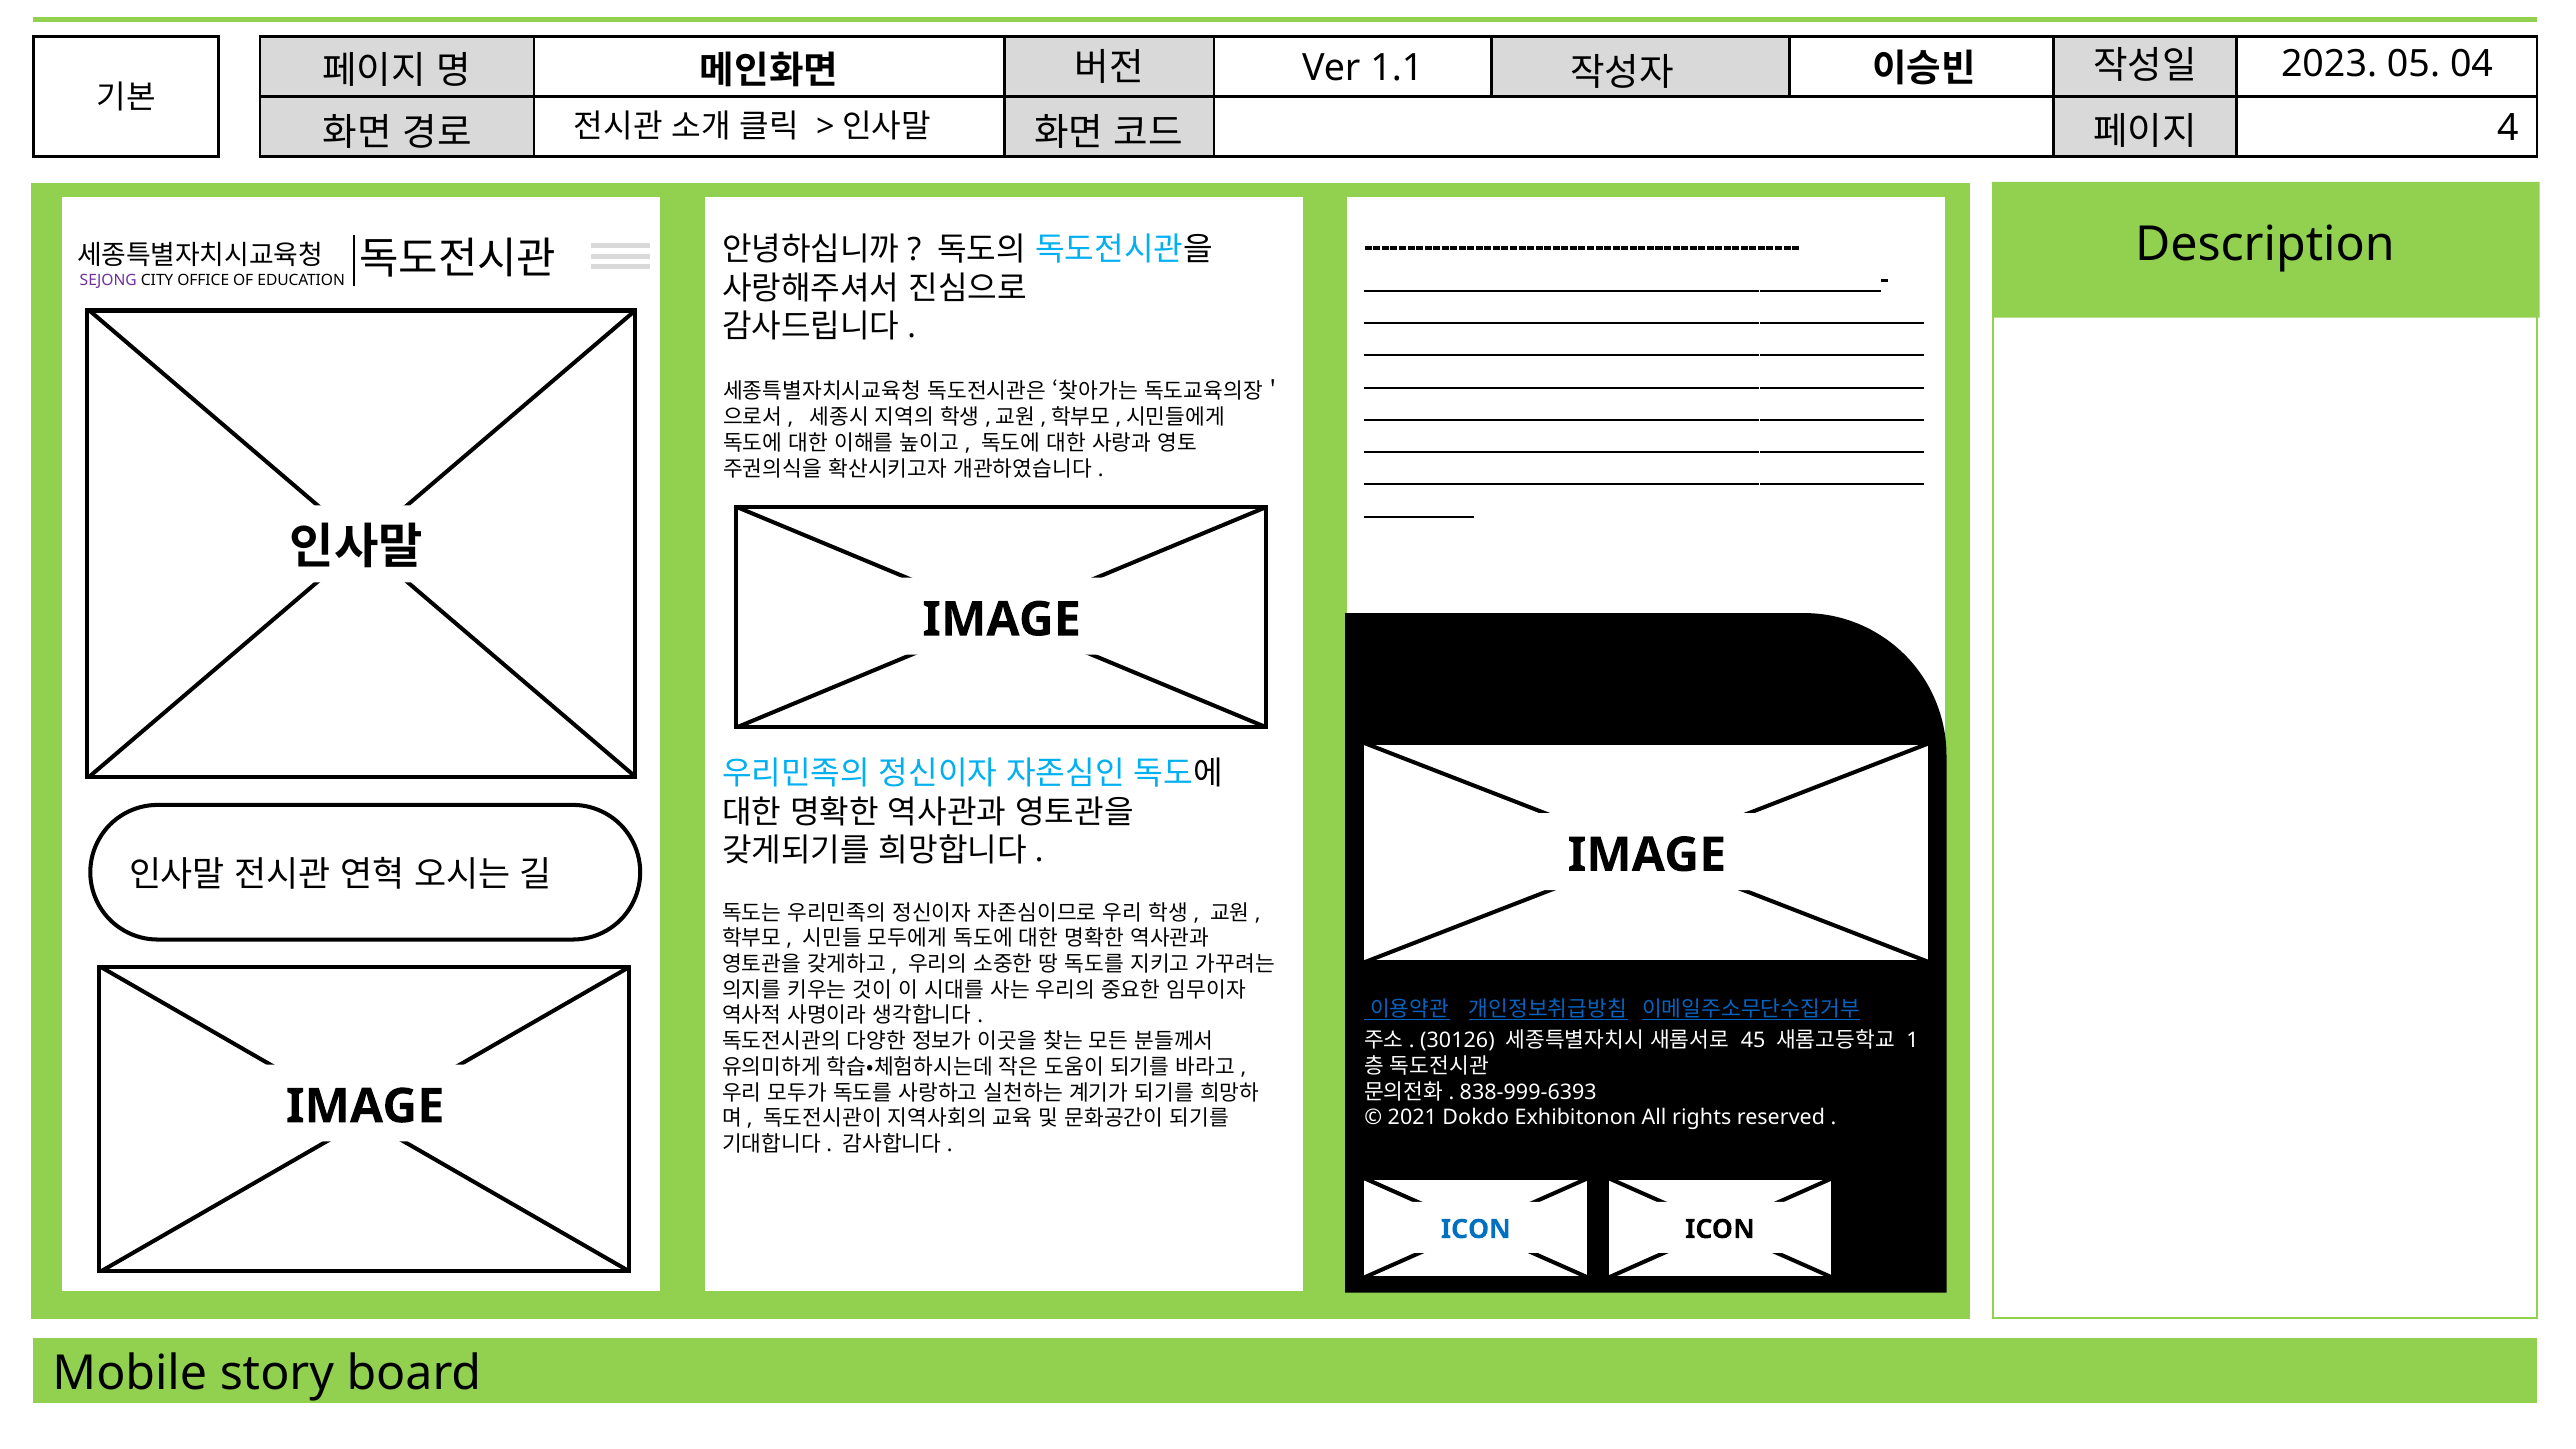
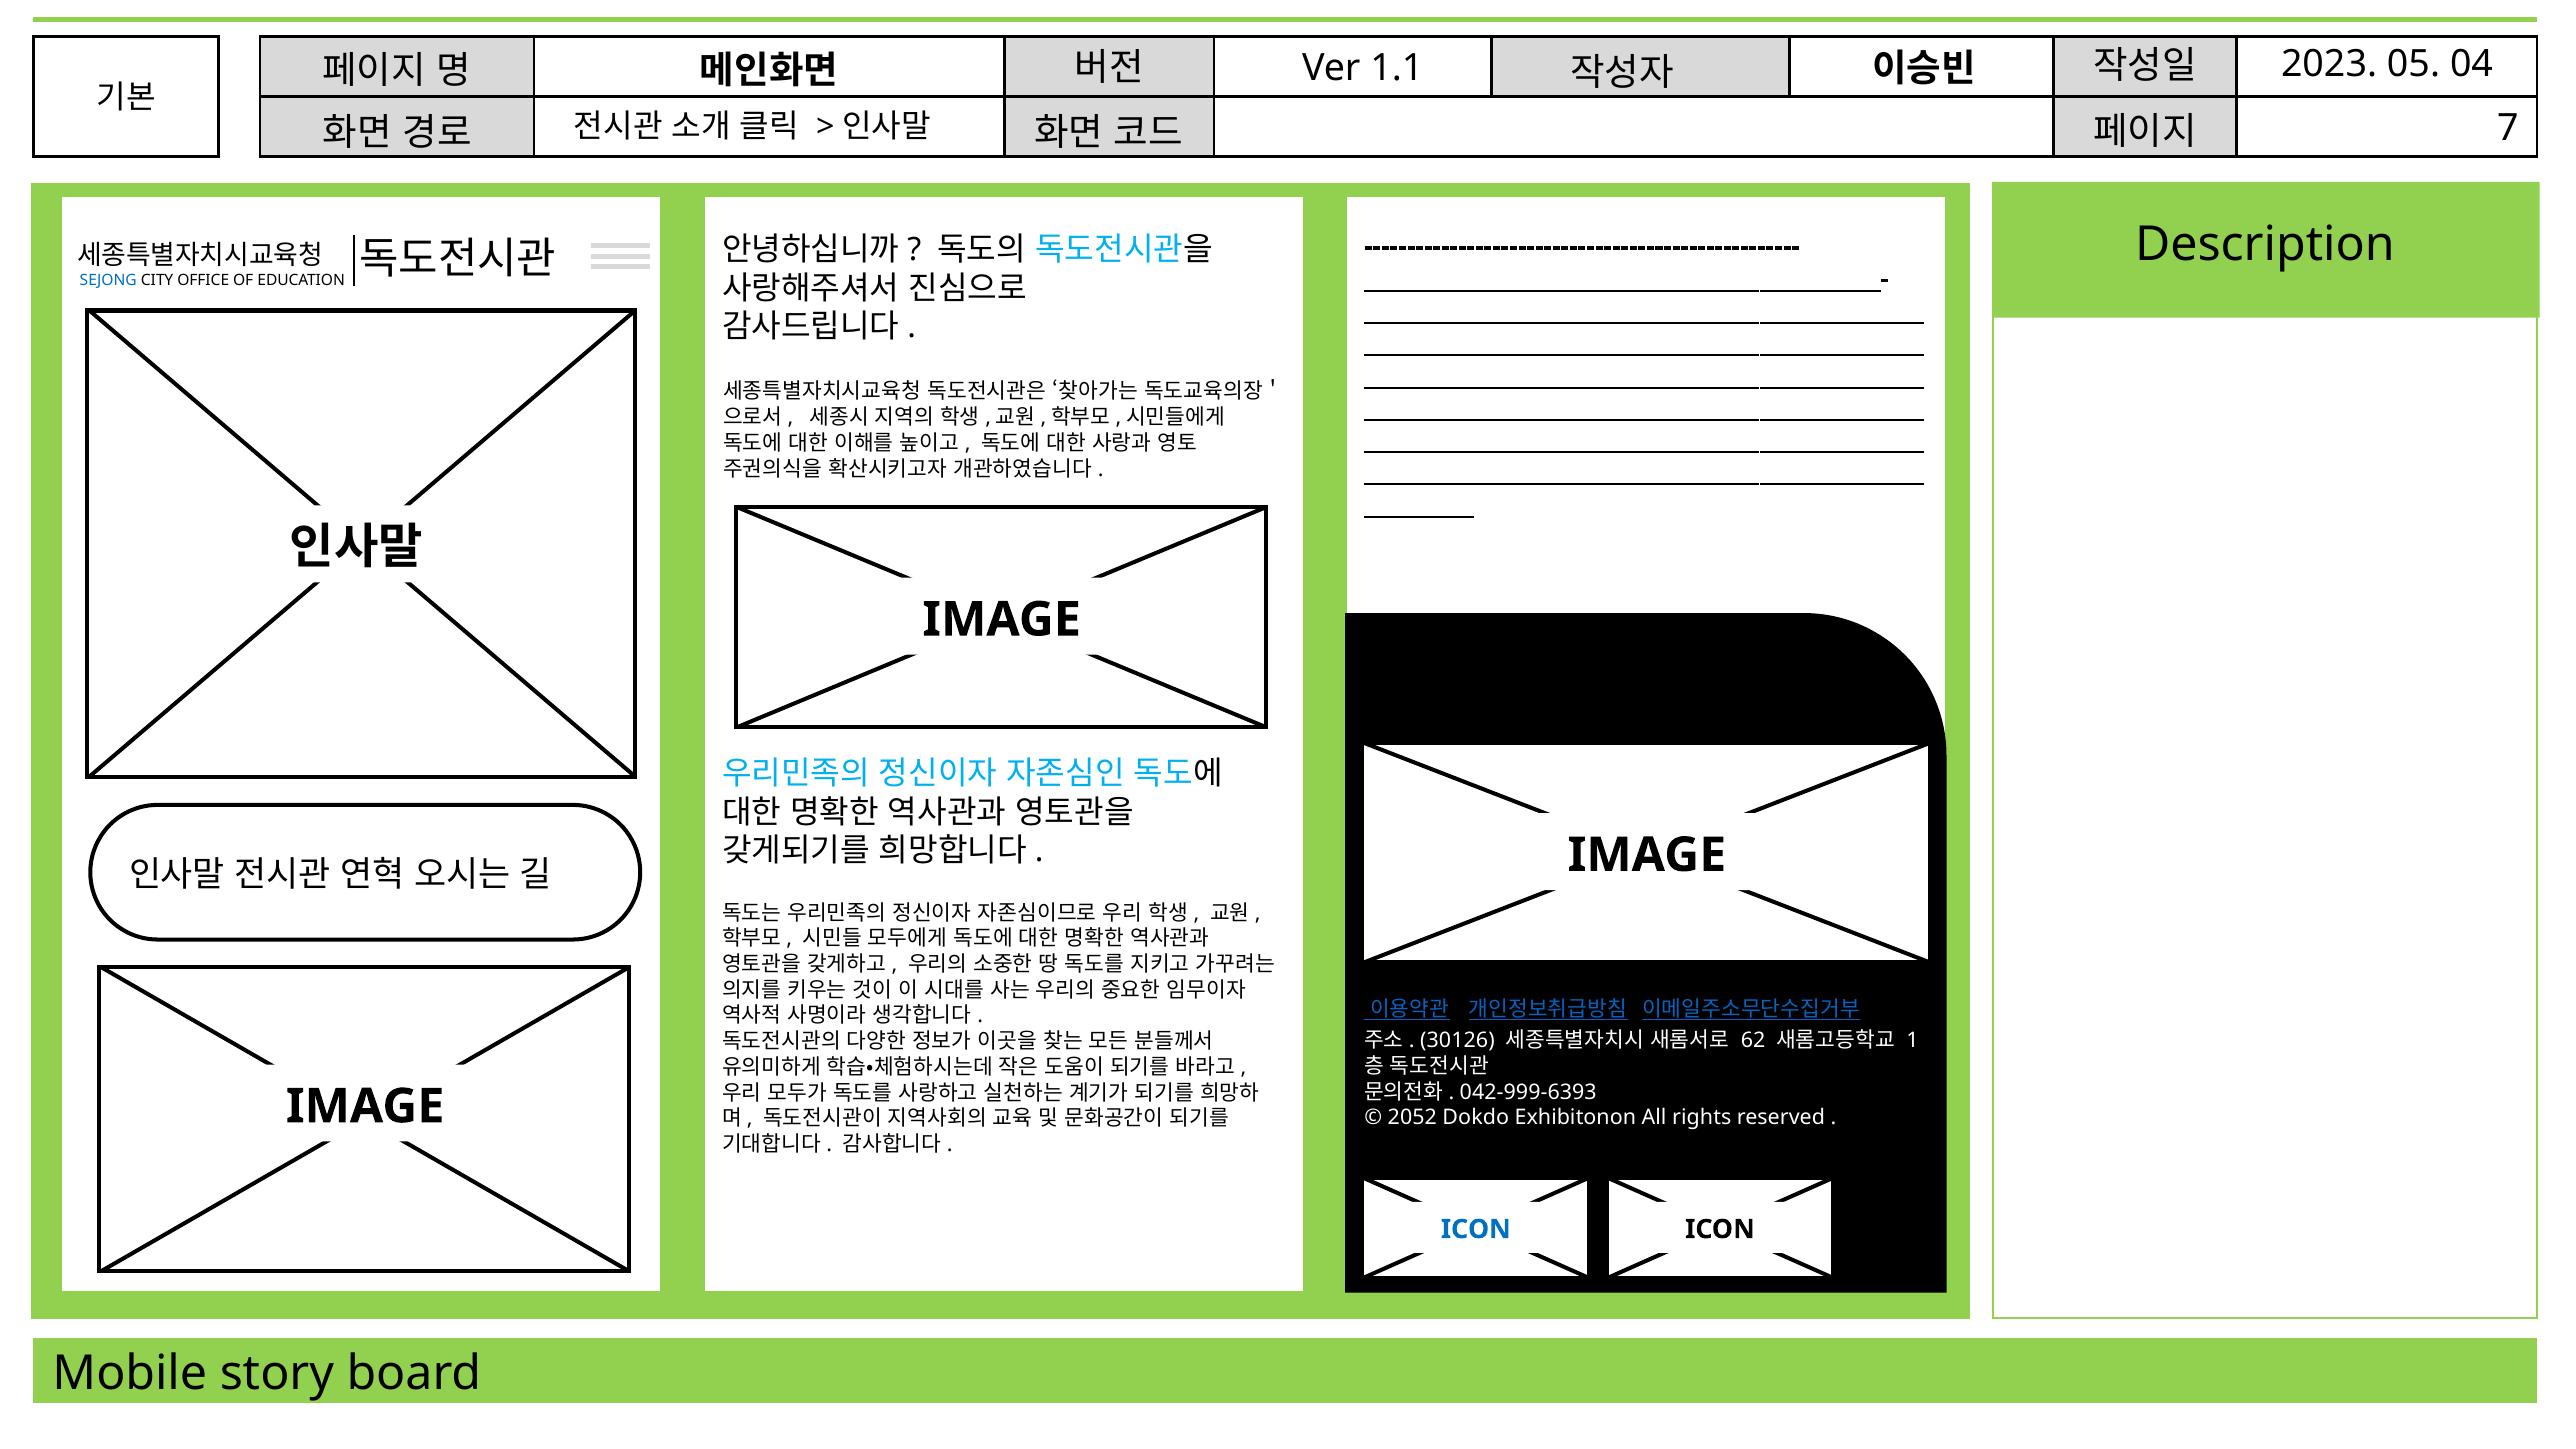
4: 4 -> 7
SEJONG colour: purple -> blue
45: 45 -> 62
838-999-6393: 838-999-6393 -> 042-999-6393
2021: 2021 -> 2052
